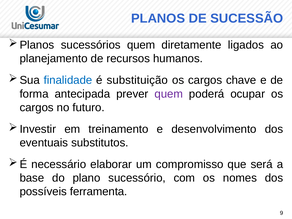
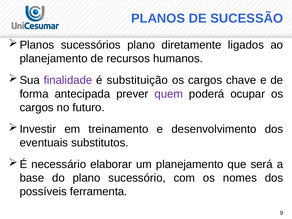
sucessórios quem: quem -> plano
finalidade colour: blue -> purple
um compromisso: compromisso -> planejamento
